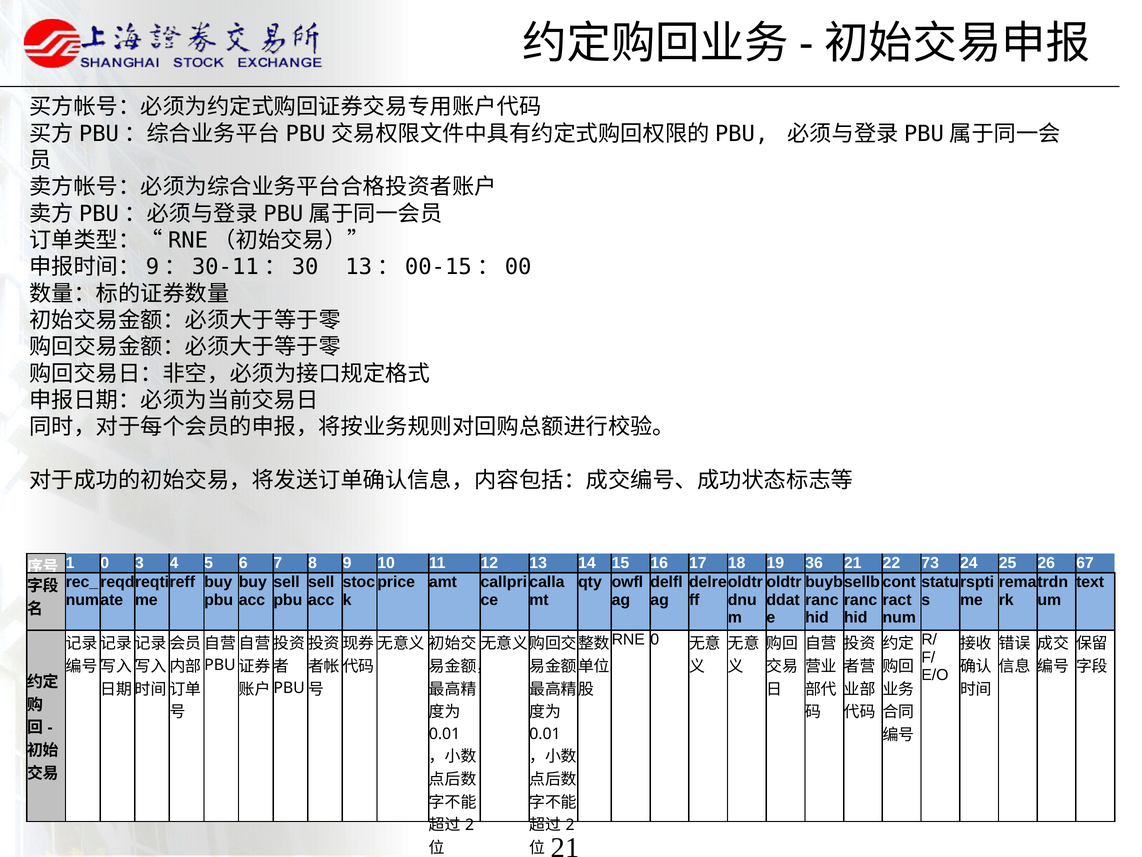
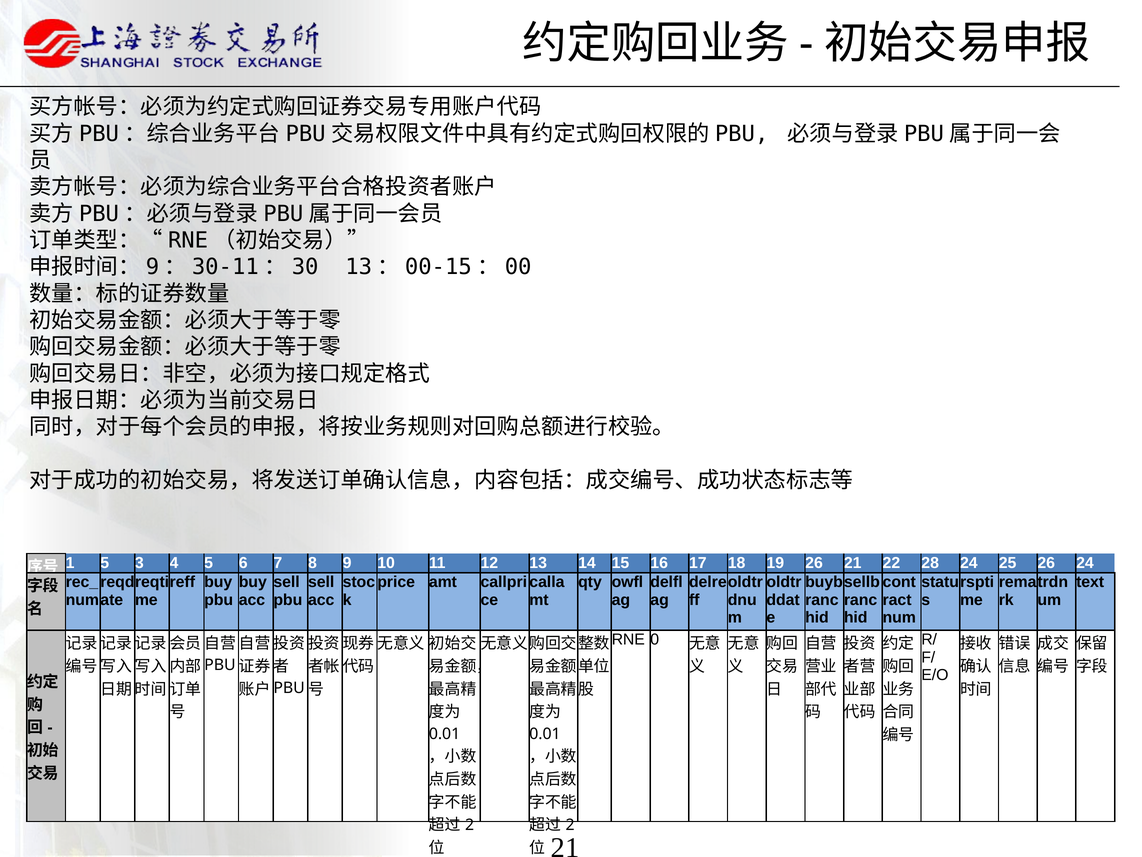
1 0: 0 -> 5
19 36: 36 -> 26
73: 73 -> 28
26 67: 67 -> 24
